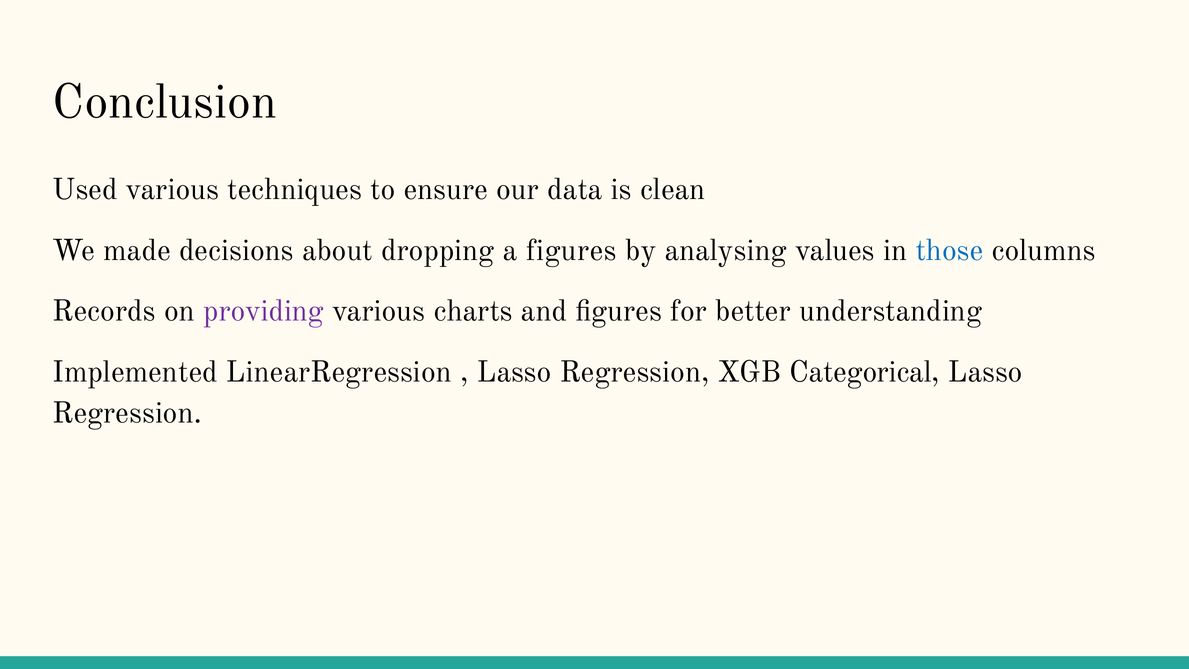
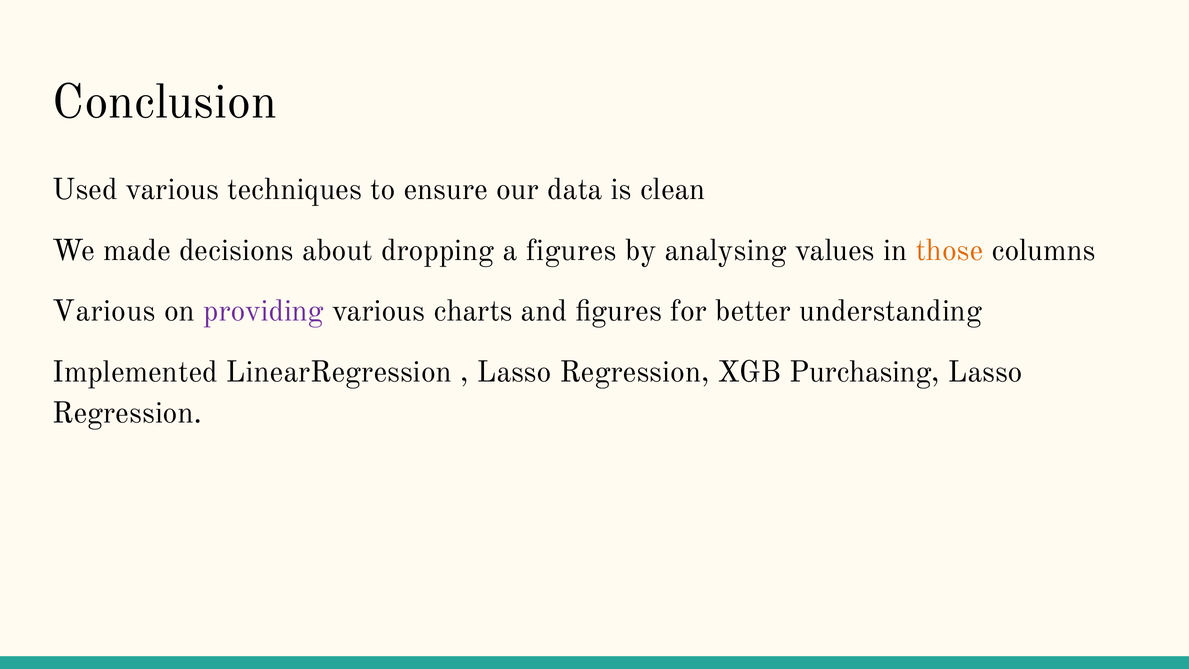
those colour: blue -> orange
Records at (104, 311): Records -> Various
Categorical: Categorical -> Purchasing
